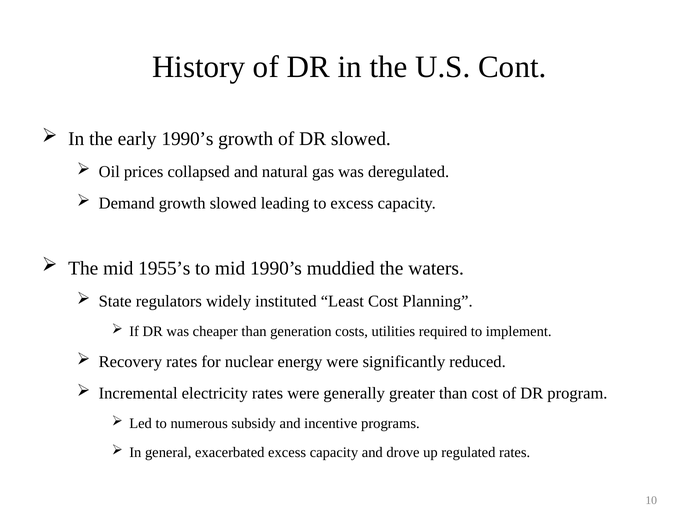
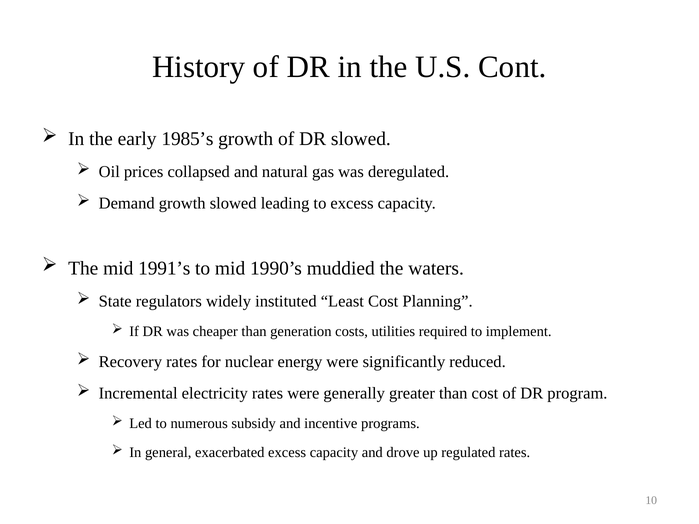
early 1990’s: 1990’s -> 1985’s
1955’s: 1955’s -> 1991’s
